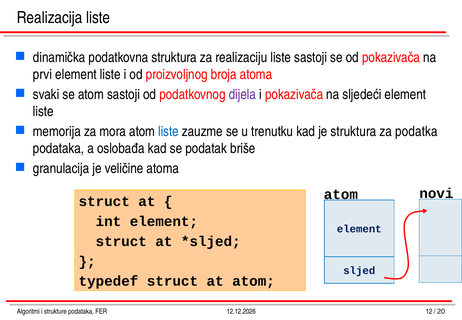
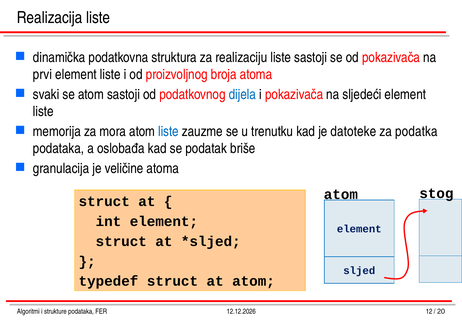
dijela colour: purple -> blue
je struktura: struktura -> datoteke
novi: novi -> stog
